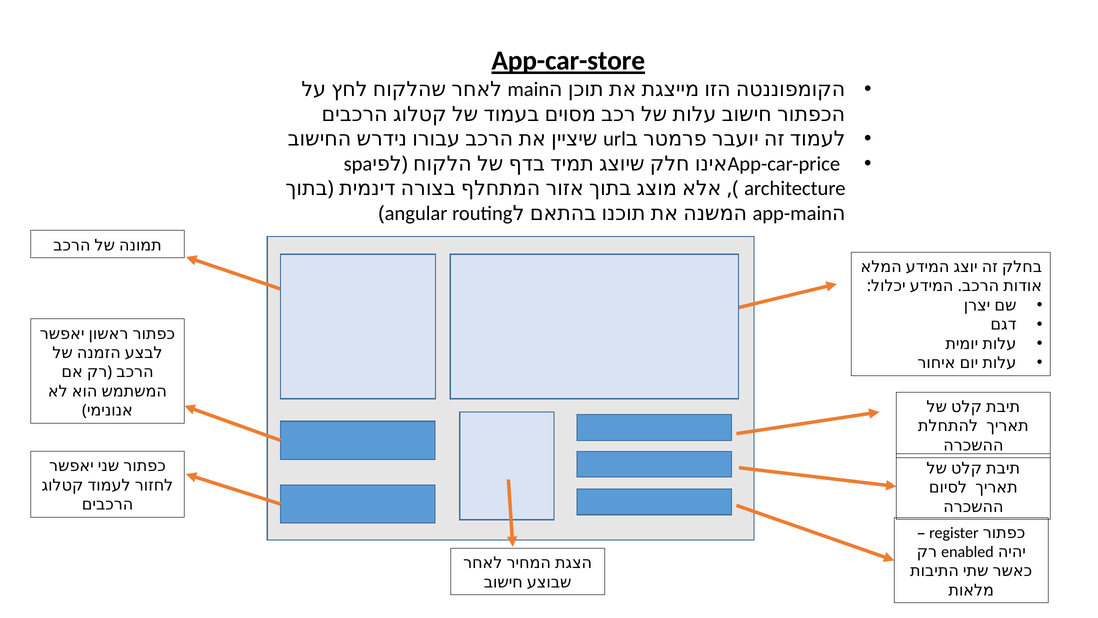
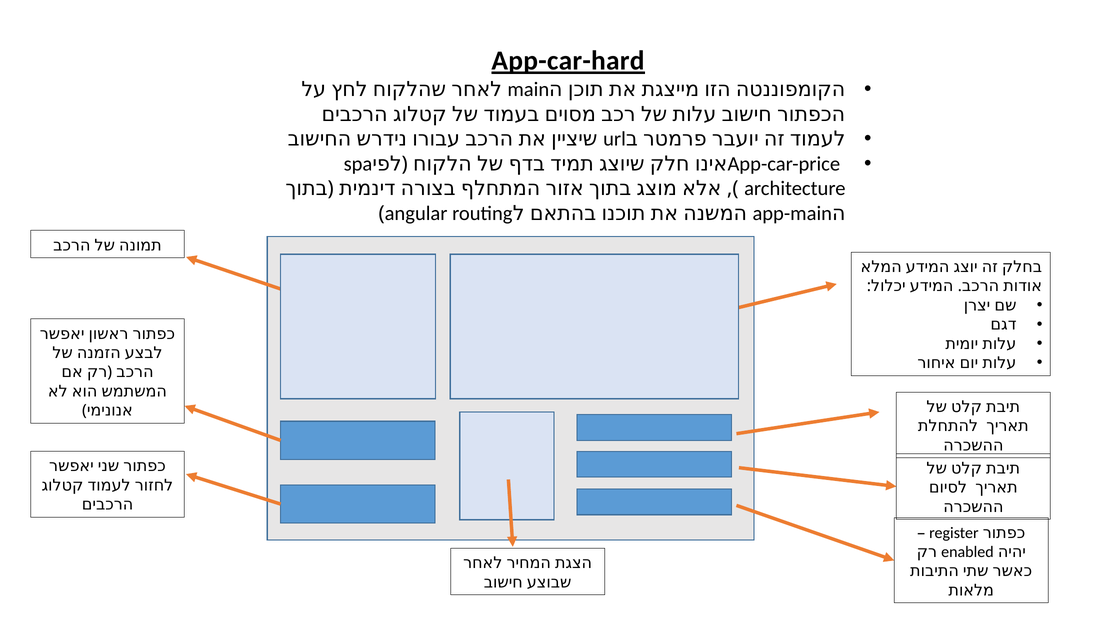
App-car-store: App-car-store -> App-car-hard
